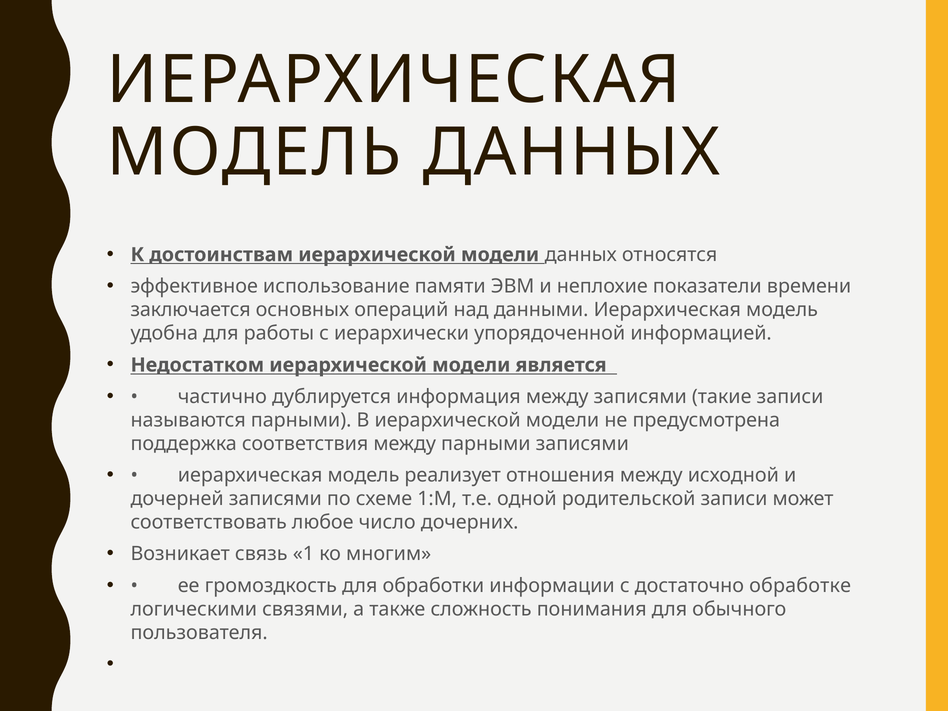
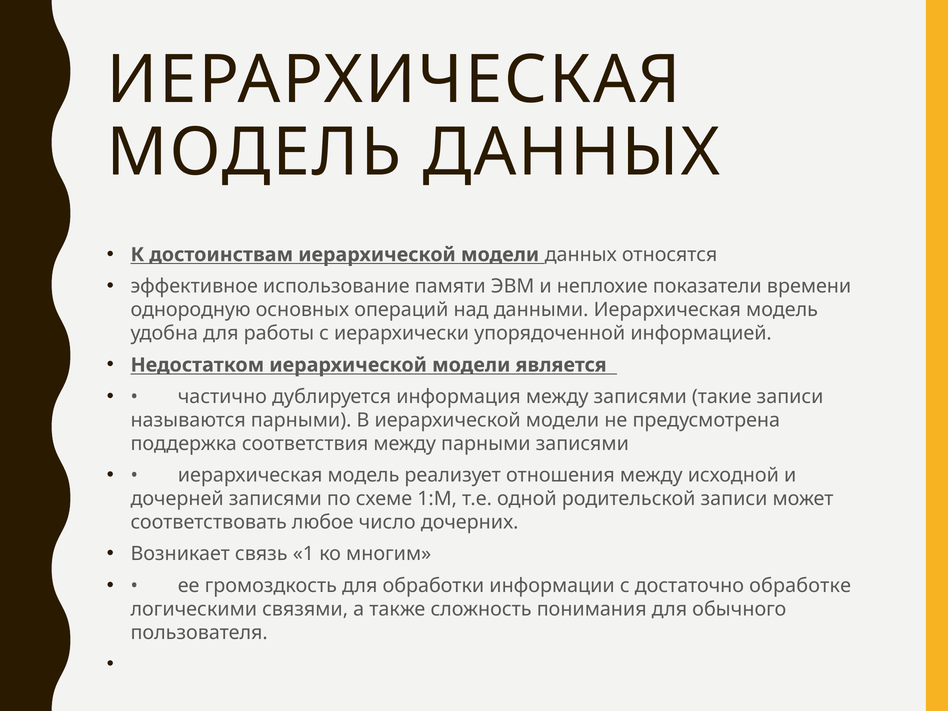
заключается: заключается -> однородную
